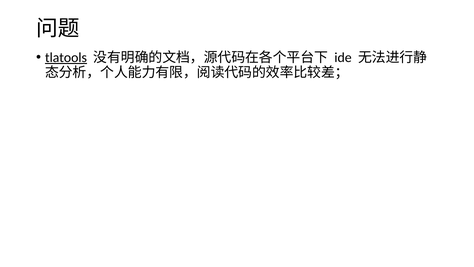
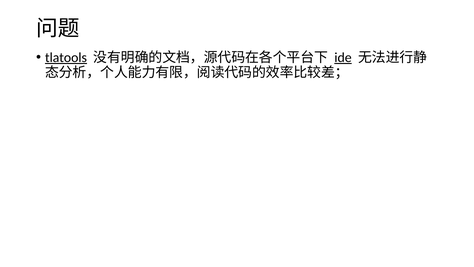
ide underline: none -> present
